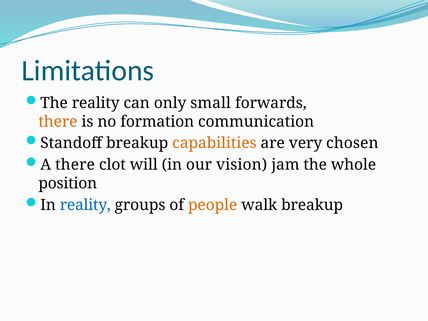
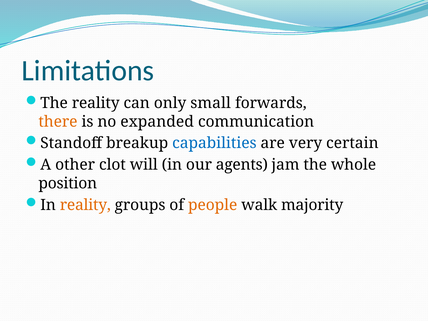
formation: formation -> expanded
capabilities colour: orange -> blue
chosen: chosen -> certain
A there: there -> other
vision: vision -> agents
reality at (85, 205) colour: blue -> orange
walk breakup: breakup -> majority
